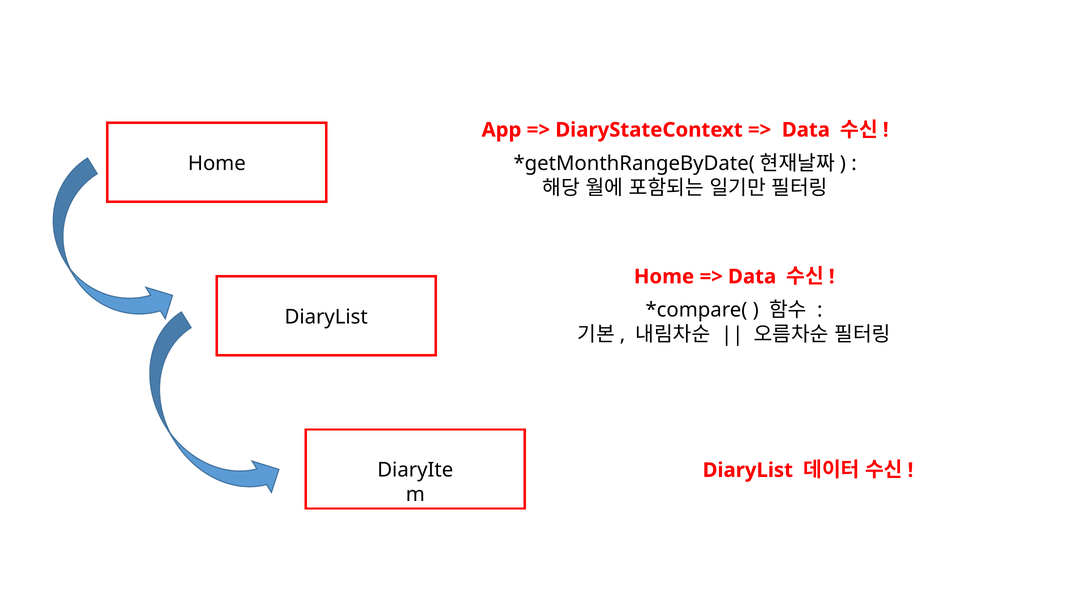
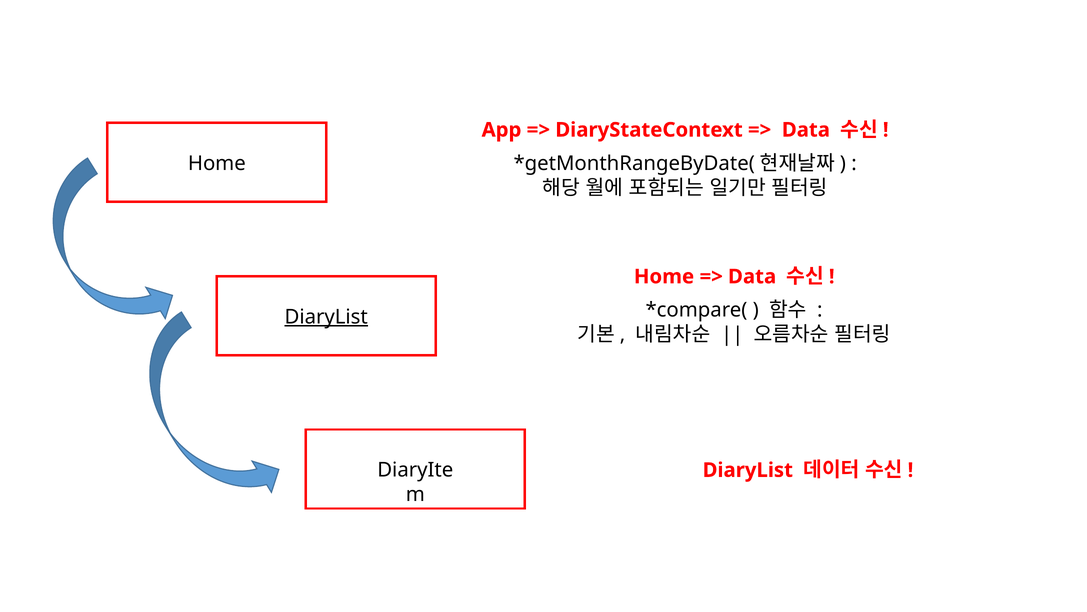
DiaryList at (326, 317) underline: none -> present
